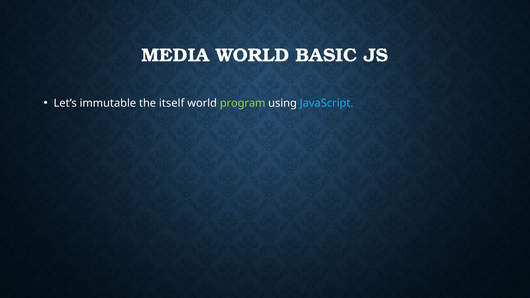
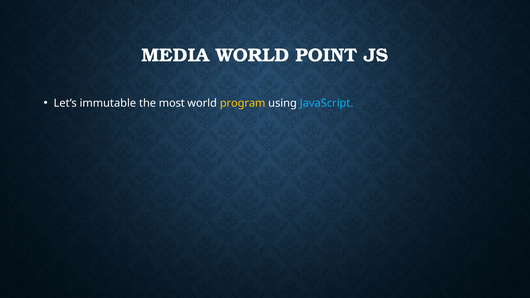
BASIC: BASIC -> POINT
itself: itself -> most
program colour: light green -> yellow
